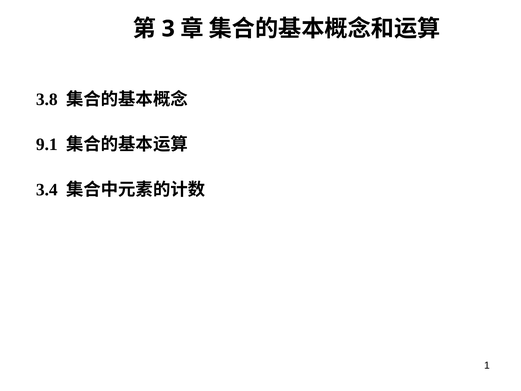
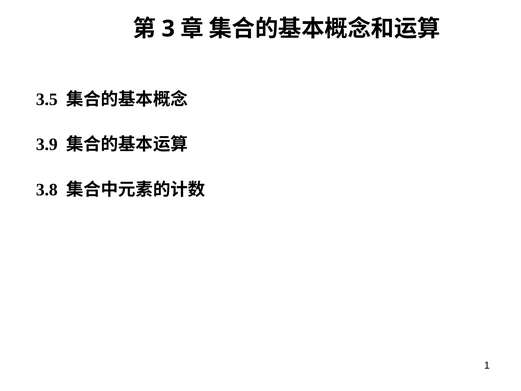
3.8: 3.8 -> 3.5
9.1: 9.1 -> 3.9
3.4: 3.4 -> 3.8
